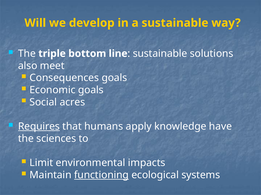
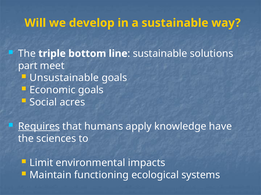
also: also -> part
Consequences: Consequences -> Unsustainable
functioning underline: present -> none
